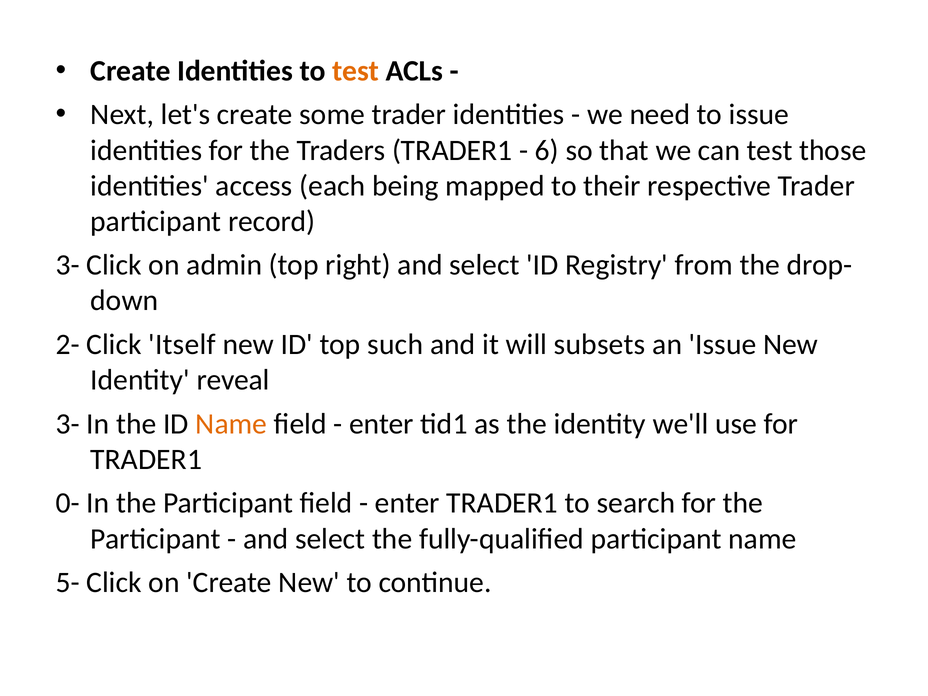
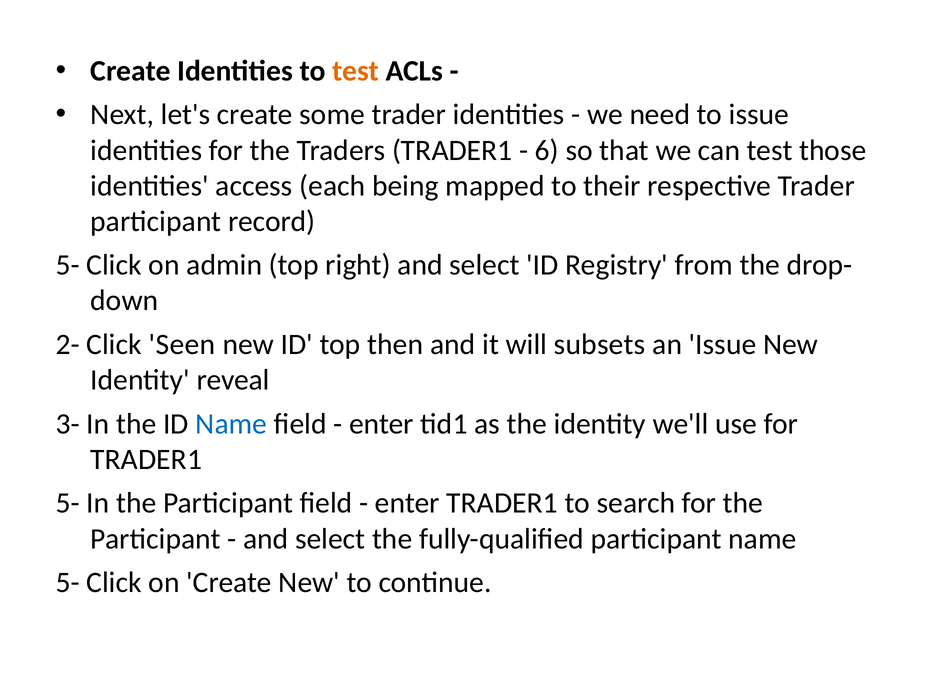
3- at (68, 265): 3- -> 5-
Itself: Itself -> Seen
such: such -> then
Name at (231, 424) colour: orange -> blue
0- at (68, 503): 0- -> 5-
